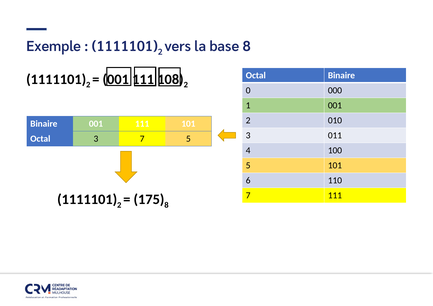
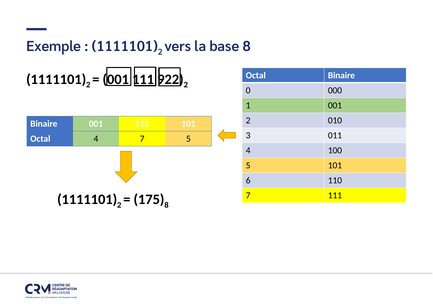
108: 108 -> 922
Octal 3: 3 -> 4
